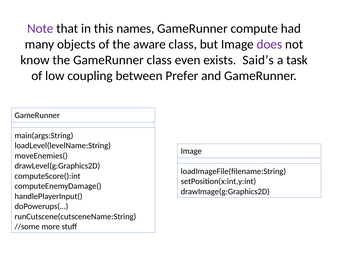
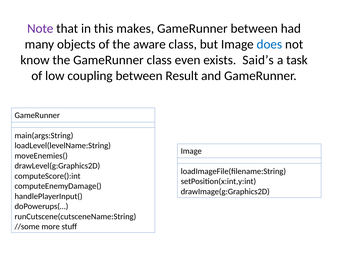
names: names -> makes
GameRunner compute: compute -> between
does colour: purple -> blue
Prefer: Prefer -> Result
